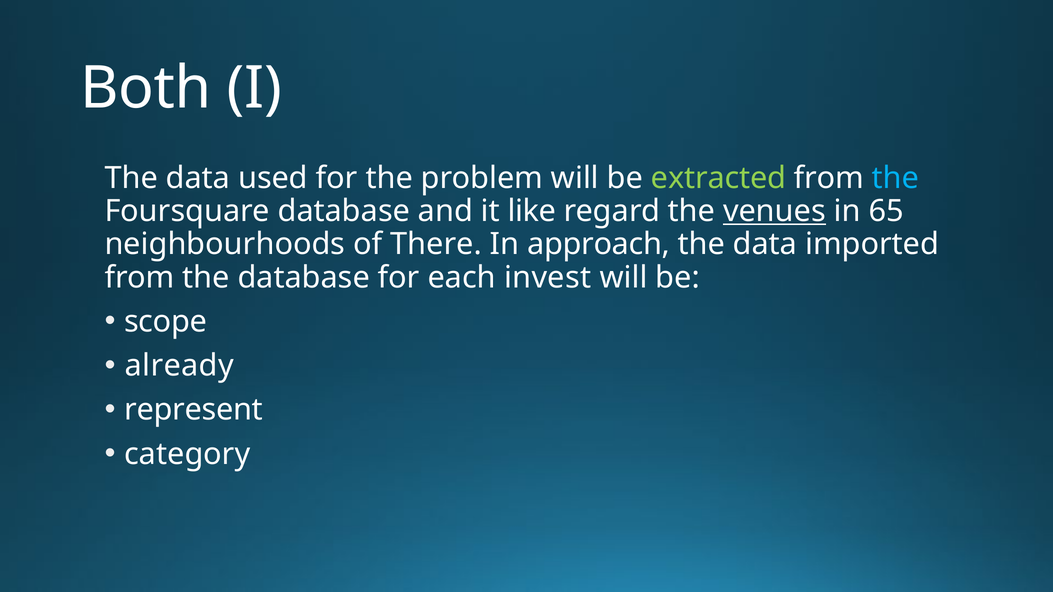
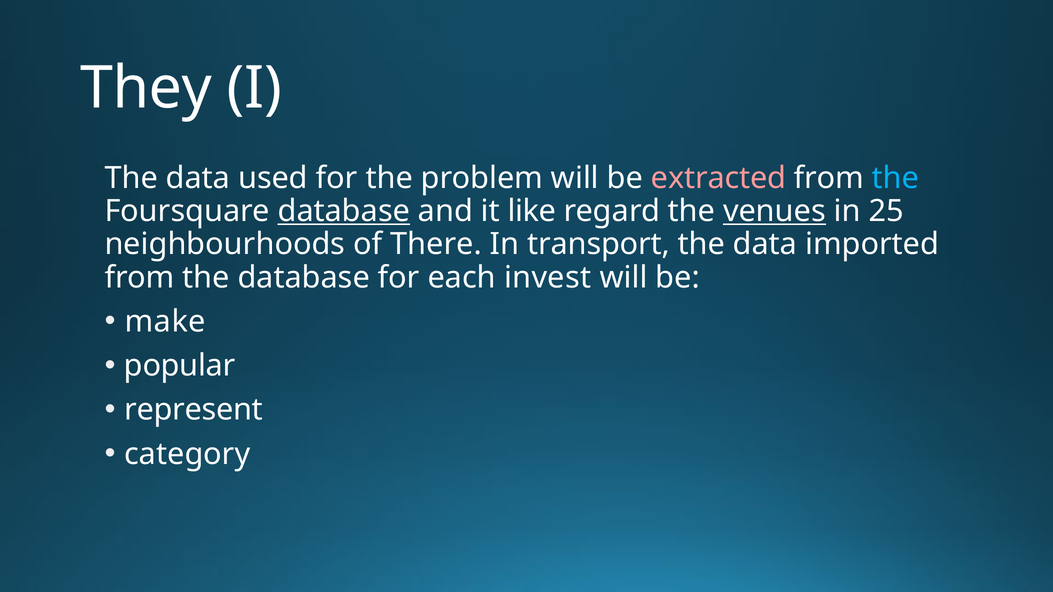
Both: Both -> They
extracted colour: light green -> pink
database at (344, 211) underline: none -> present
65: 65 -> 25
approach: approach -> transport
scope: scope -> make
already: already -> popular
